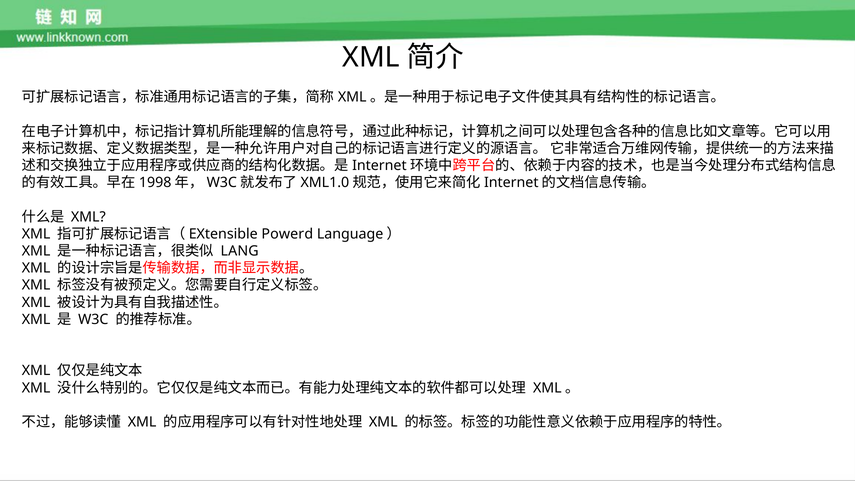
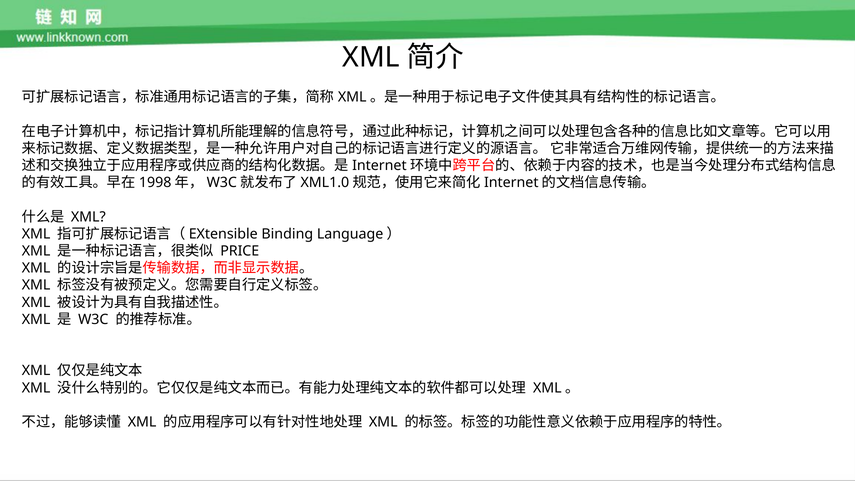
Powerd: Powerd -> Binding
LANG: LANG -> PRICE
